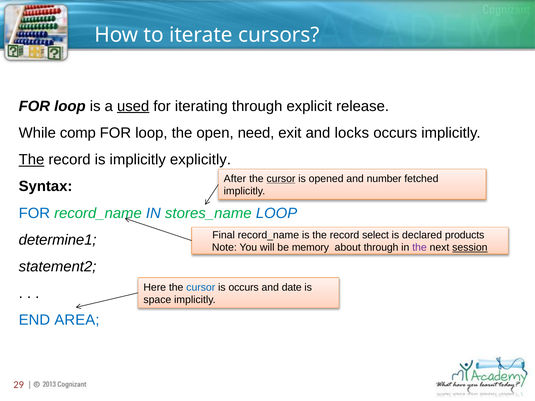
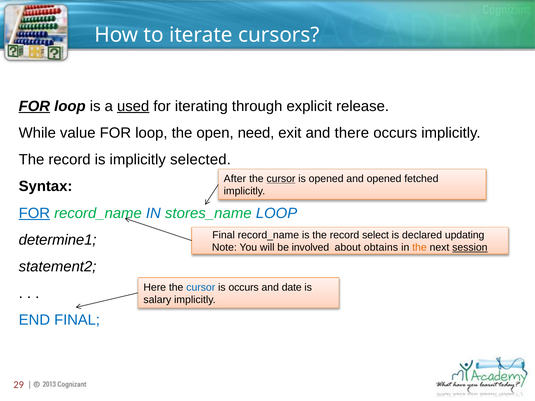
FOR at (34, 106) underline: none -> present
comp: comp -> value
locks: locks -> there
The at (32, 160) underline: present -> none
explicitly: explicitly -> selected
and number: number -> opened
FOR at (34, 213) underline: none -> present
products: products -> updating
memory: memory -> involved
about through: through -> obtains
the at (419, 248) colour: purple -> orange
space: space -> salary
END AREA: AREA -> FINAL
